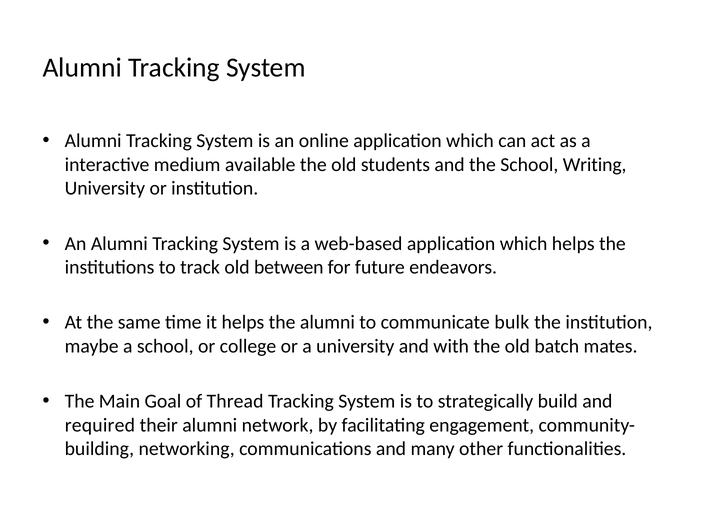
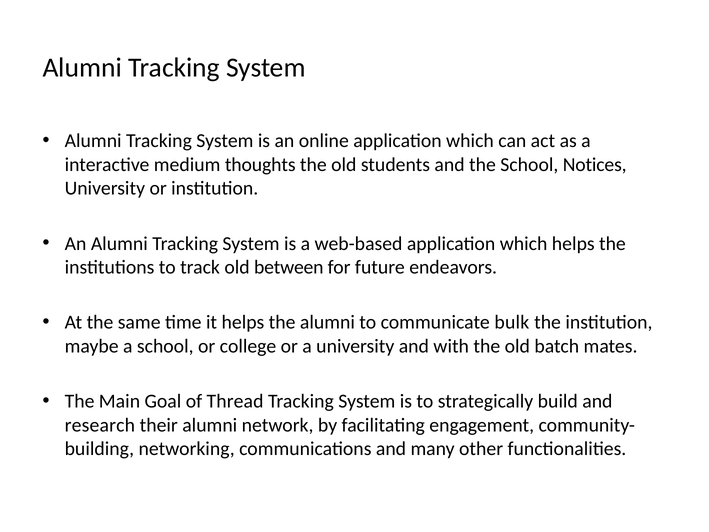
available: available -> thoughts
Writing: Writing -> Notices
required: required -> research
